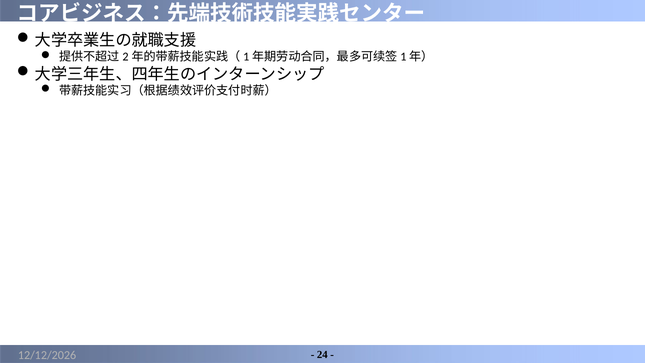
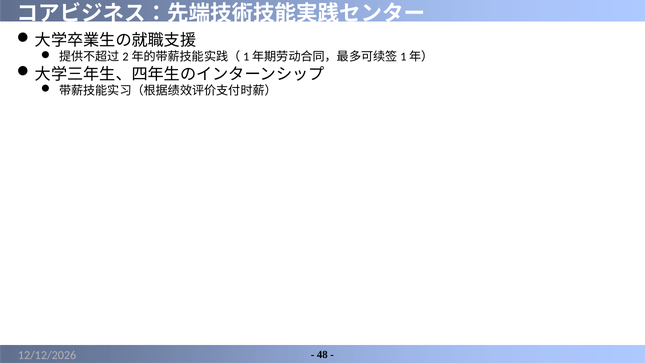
24: 24 -> 48
